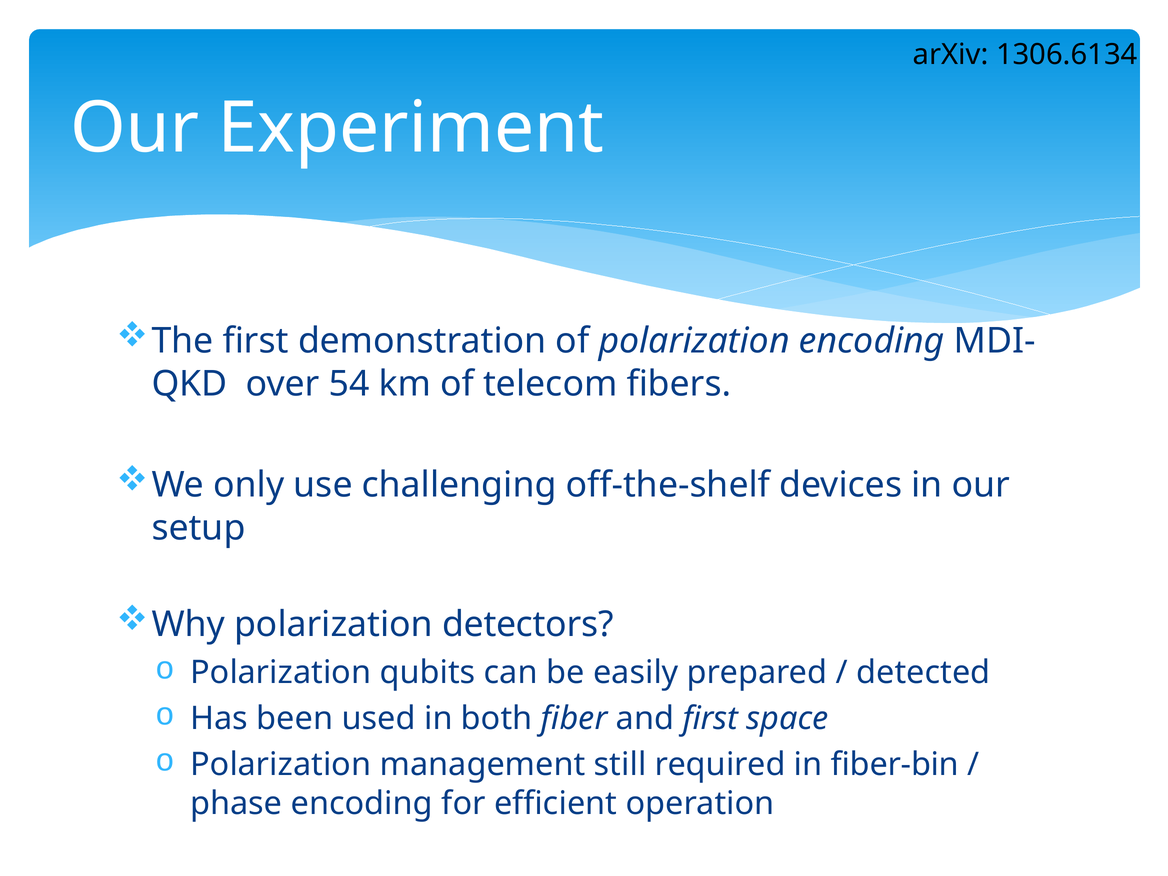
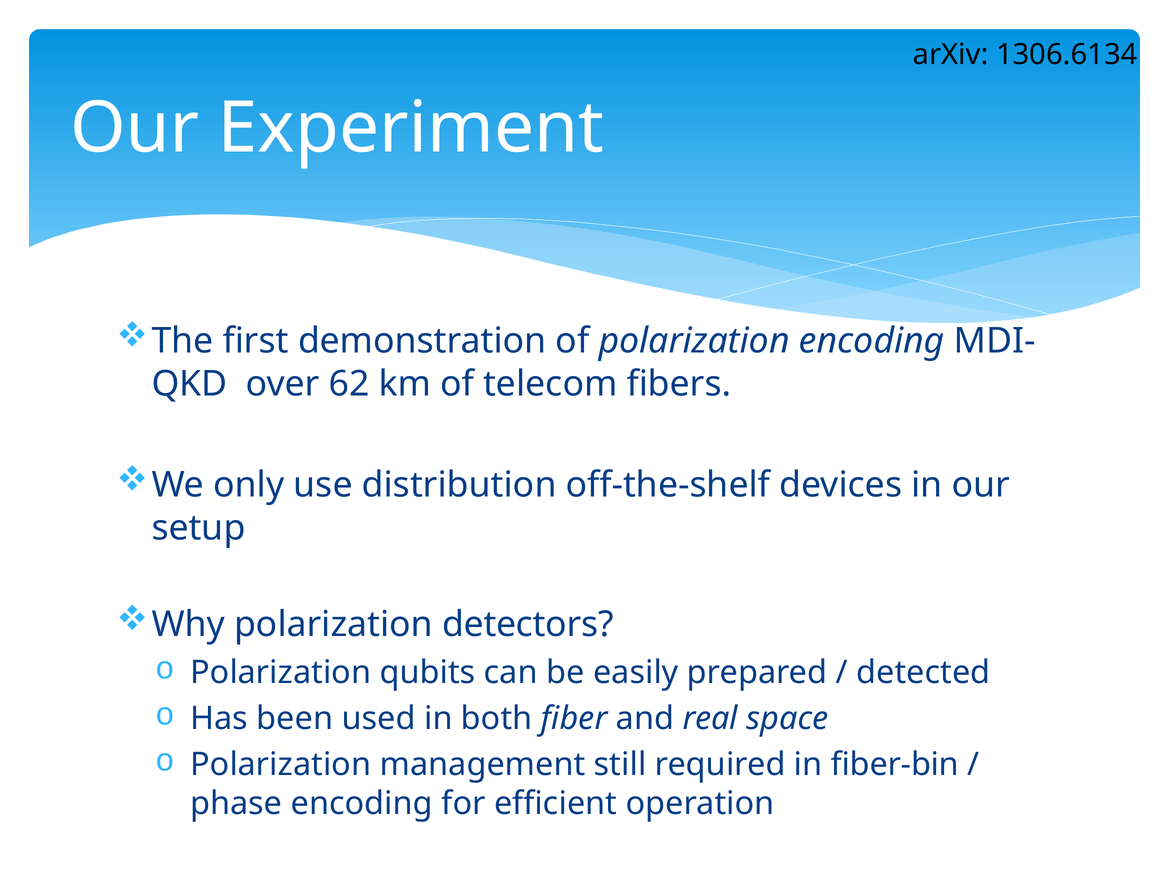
54: 54 -> 62
challenging: challenging -> distribution
and first: first -> real
